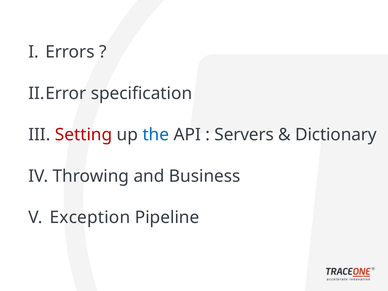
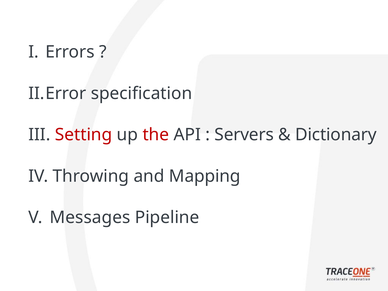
the colour: blue -> red
Business: Business -> Mapping
Exception: Exception -> Messages
